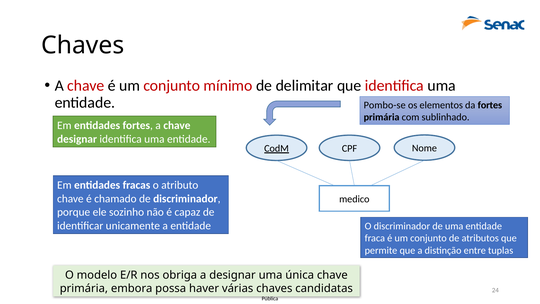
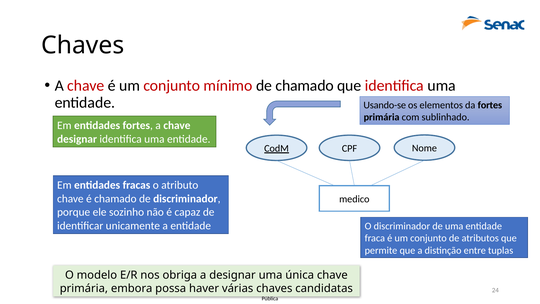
de delimitar: delimitar -> chamado
Pombo-se: Pombo-se -> Usando-se
